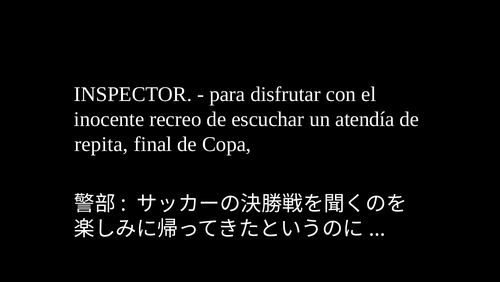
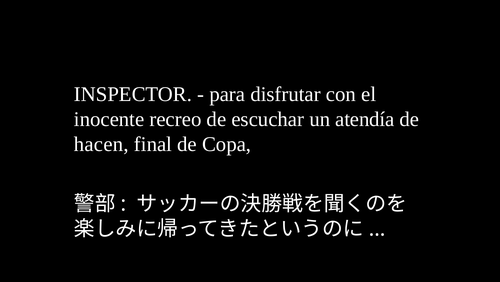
repita: repita -> hacen
